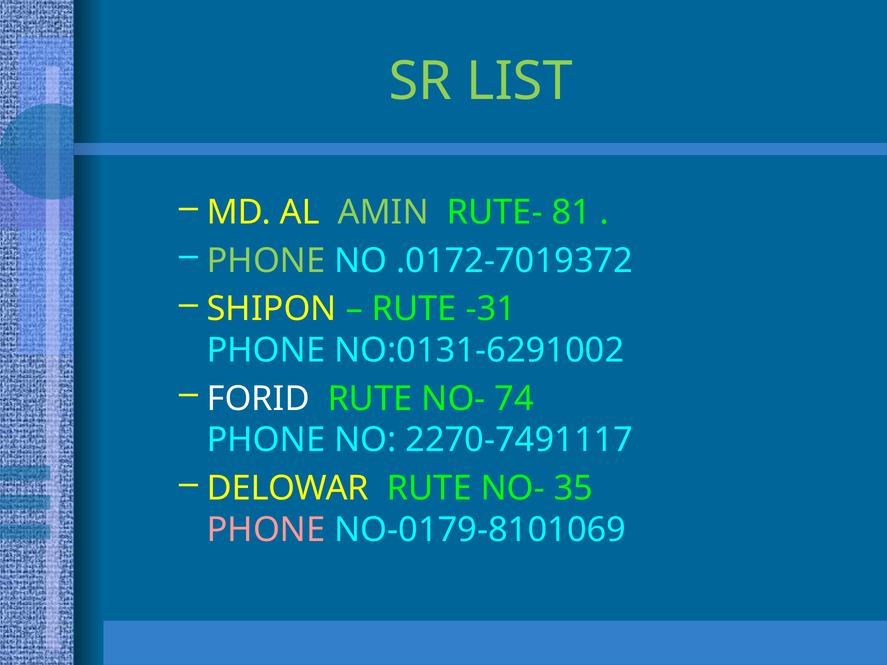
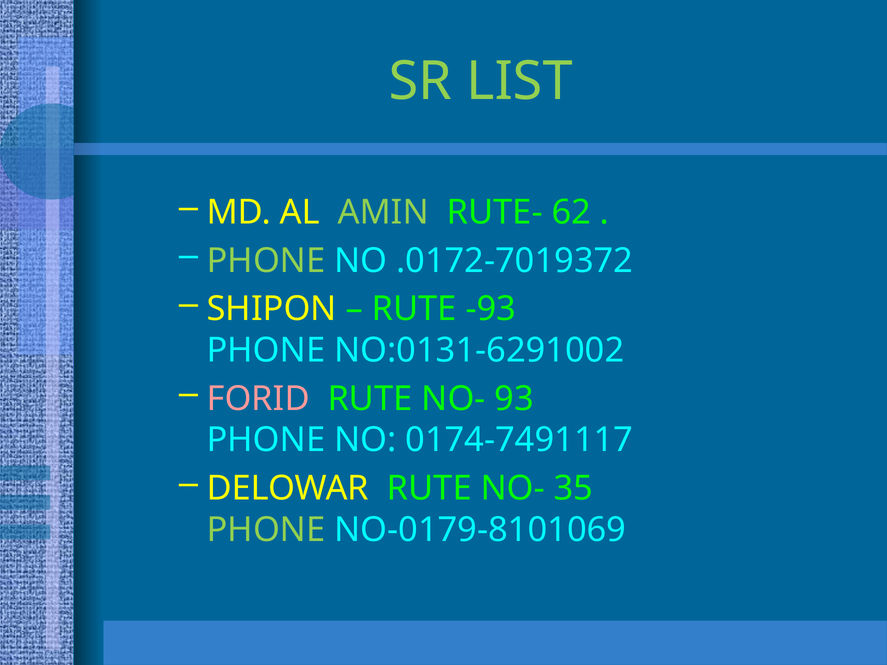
81: 81 -> 62
-31: -31 -> -93
FORID colour: white -> pink
74: 74 -> 93
2270-7491117: 2270-7491117 -> 0174-7491117
PHONE at (266, 530) colour: pink -> light green
